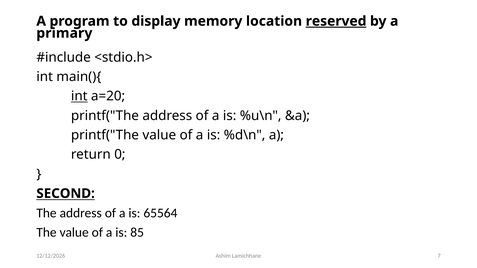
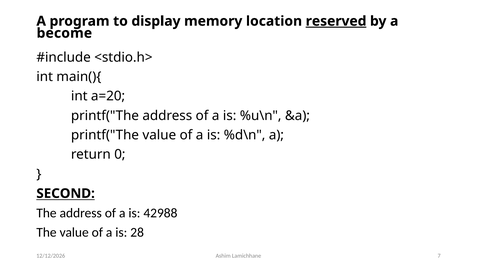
primary: primary -> become
int at (79, 96) underline: present -> none
65564: 65564 -> 42988
85: 85 -> 28
